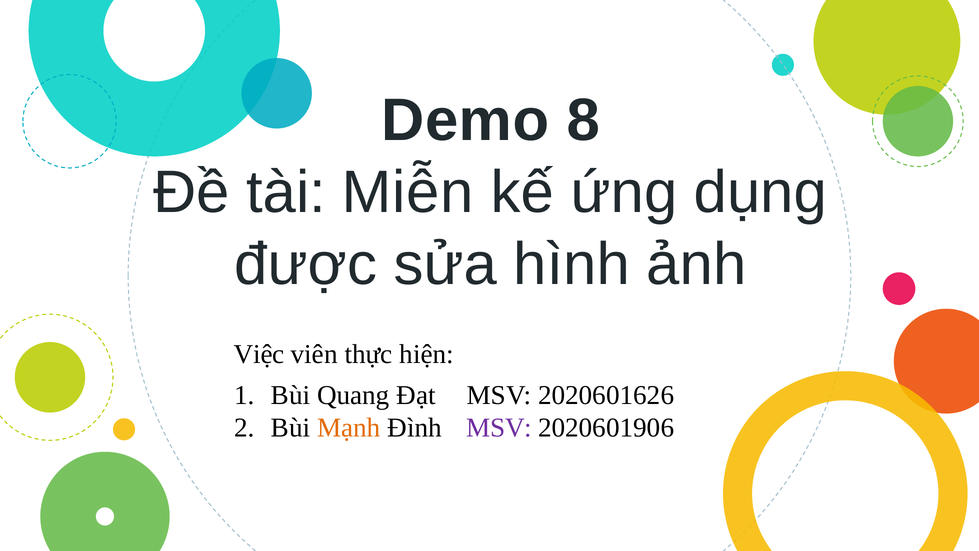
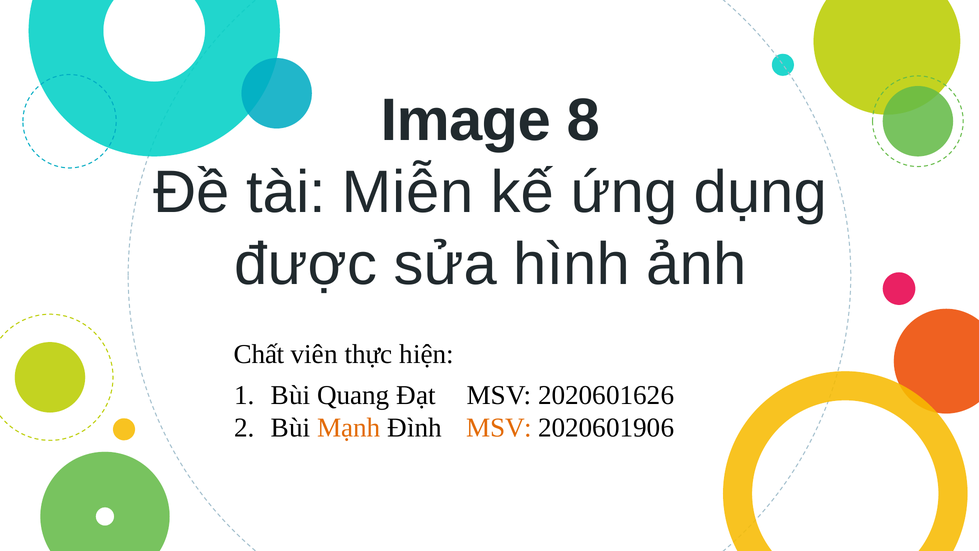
Demo: Demo -> Image
Việc: Việc -> Chất
MSV at (499, 428) colour: purple -> orange
